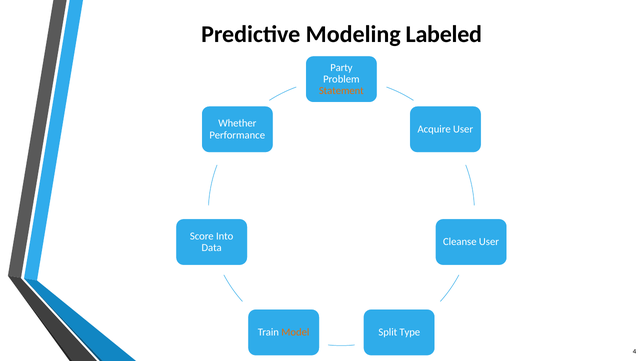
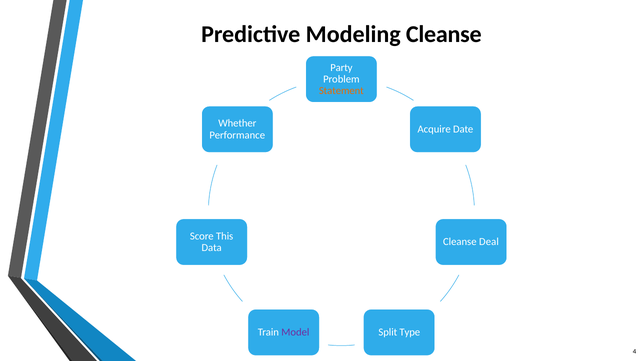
Modeling Labeled: Labeled -> Cleanse
Acquire User: User -> Date
Into: Into -> This
Cleanse User: User -> Deal
Model colour: orange -> purple
